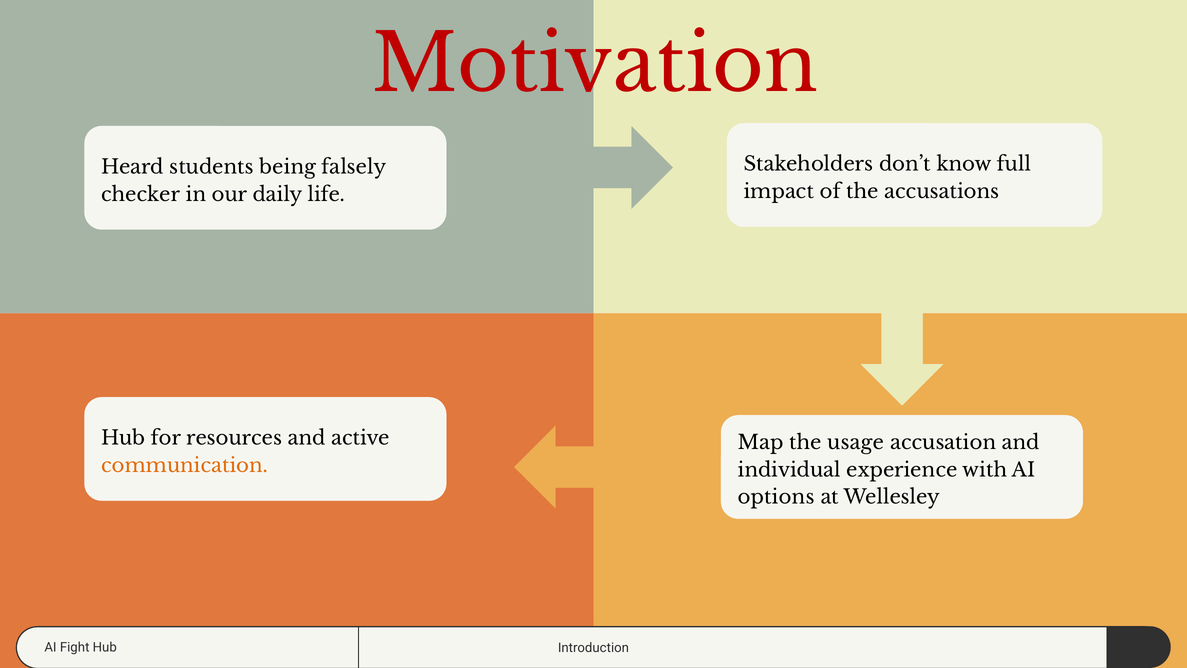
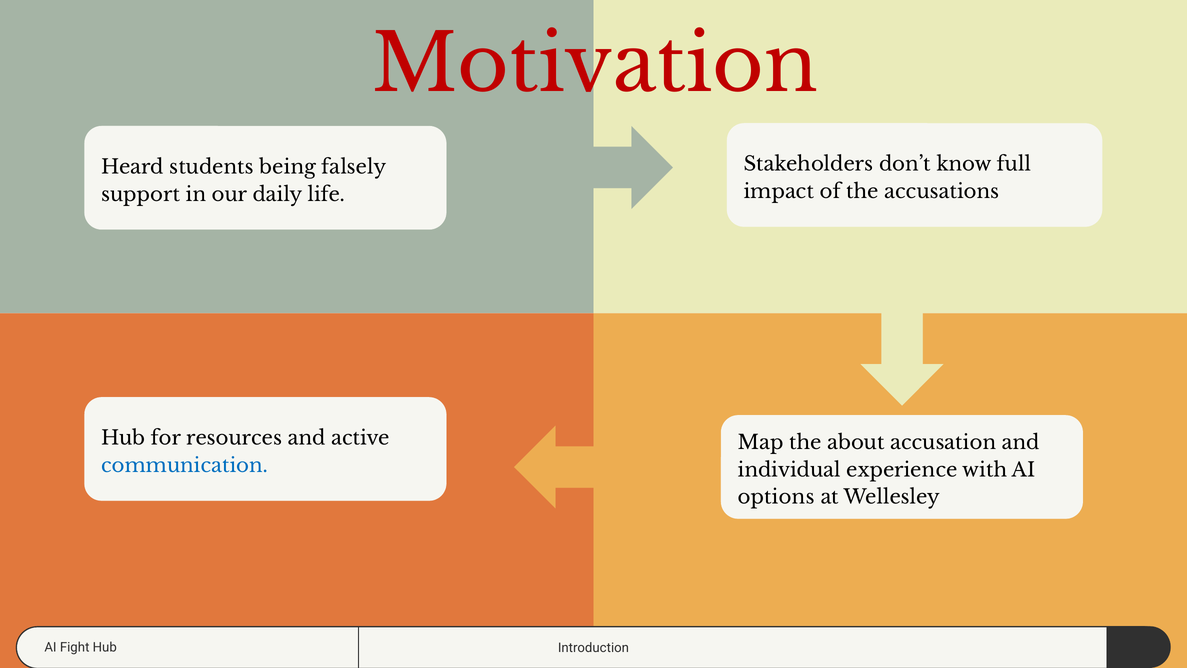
checker: checker -> support
usage: usage -> about
communication colour: orange -> blue
